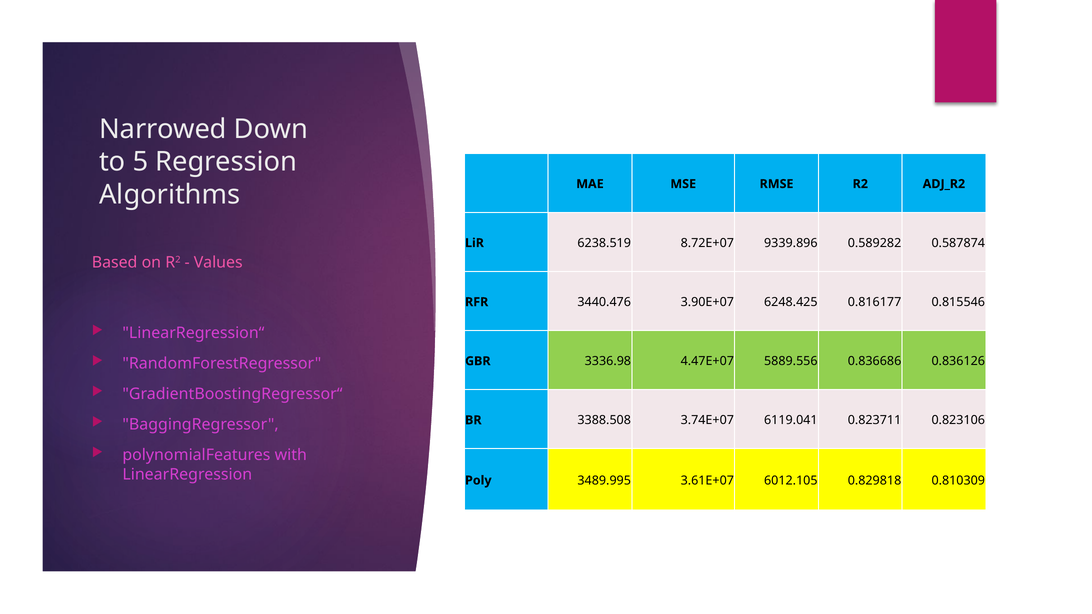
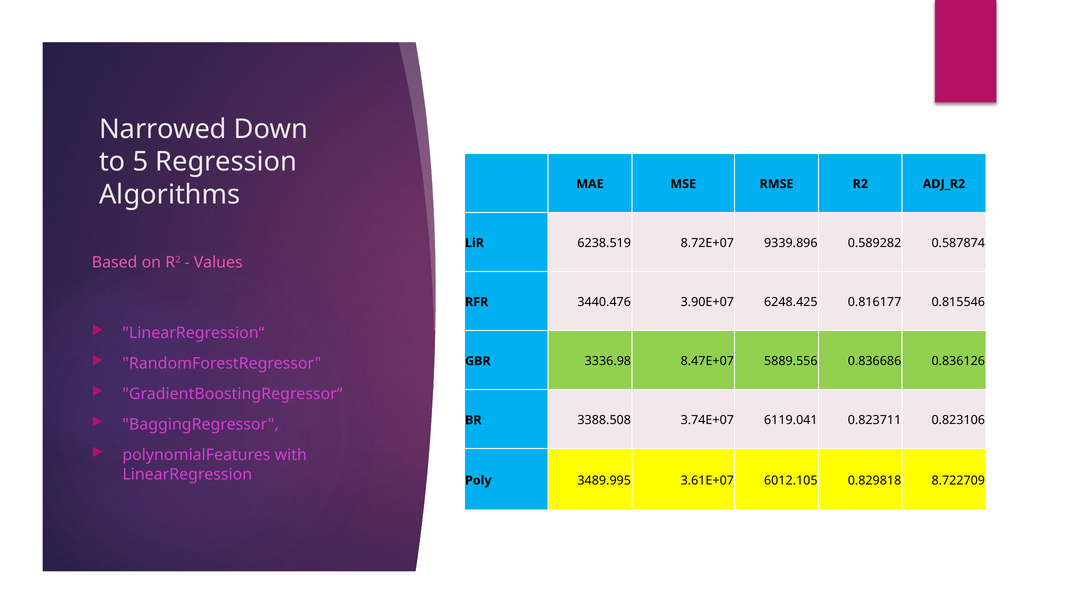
4.47E+07: 4.47E+07 -> 8.47E+07
0.810309: 0.810309 -> 8.722709
